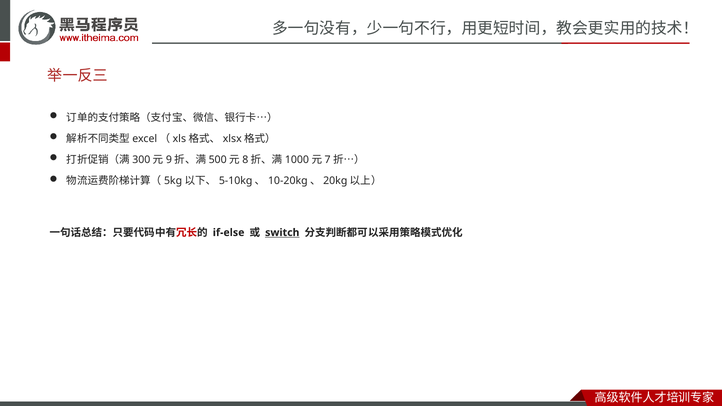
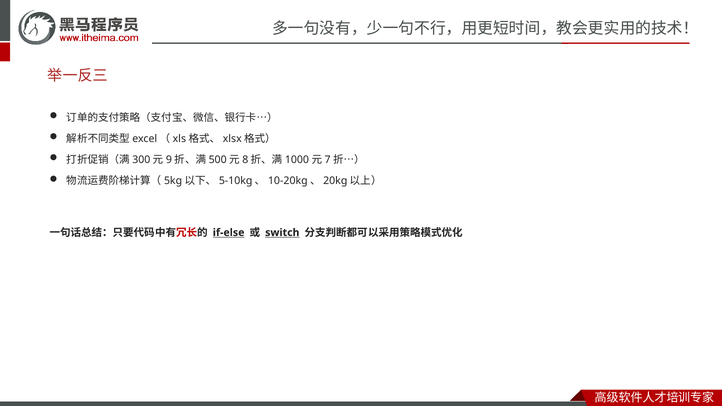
if-else underline: none -> present
